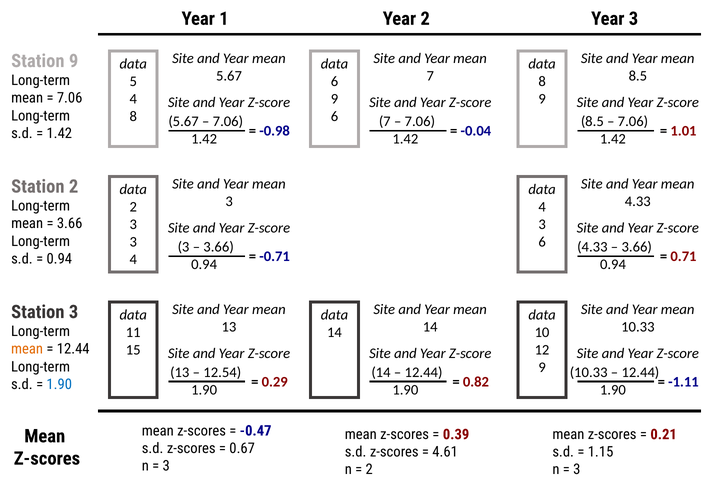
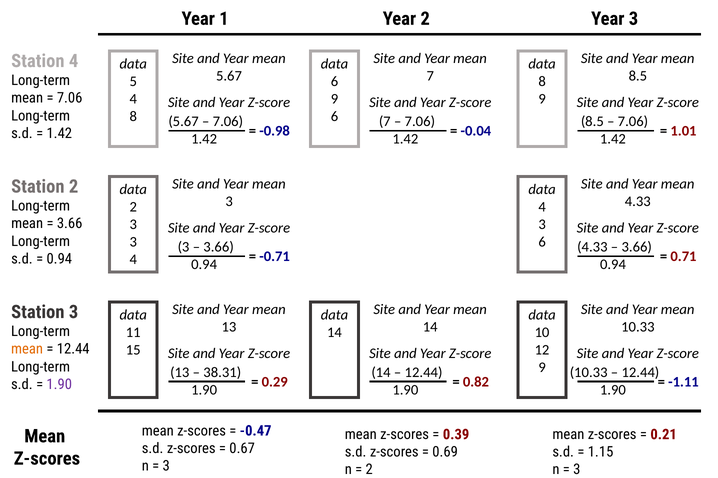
Station 9: 9 -> 4
12.54: 12.54 -> 38.31
1.90 at (59, 385) colour: blue -> purple
4.61: 4.61 -> 0.69
